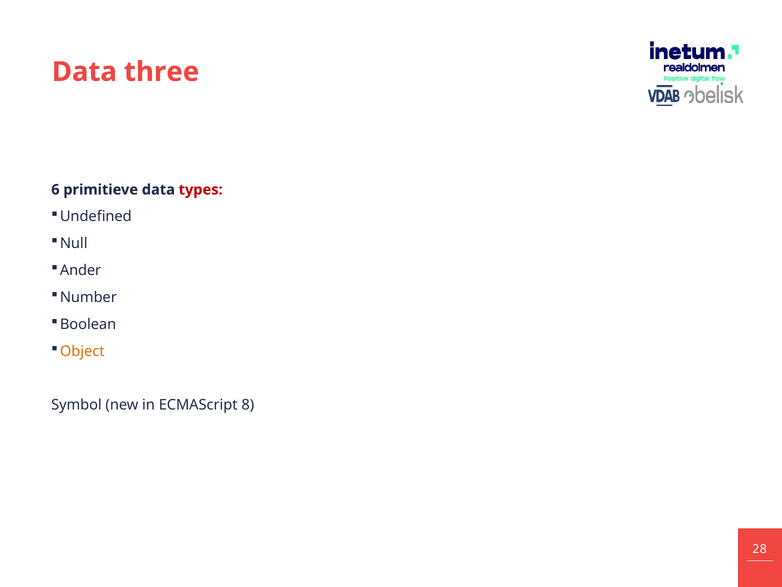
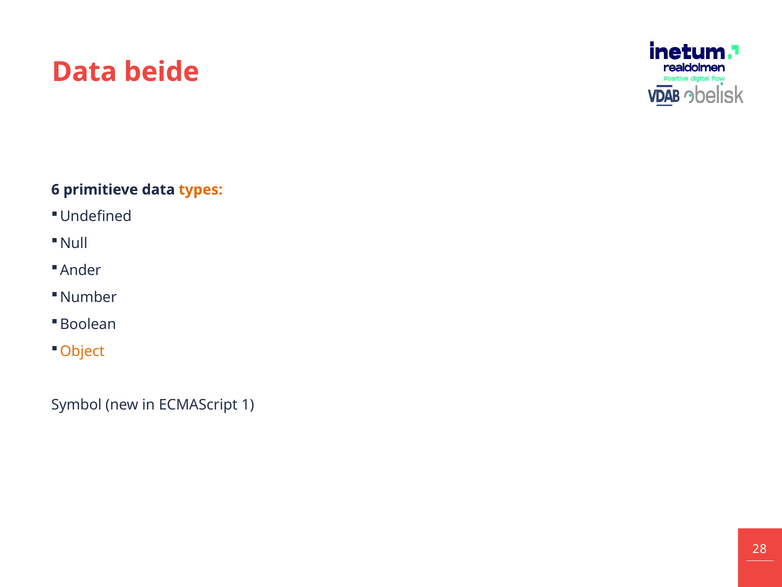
three: three -> beide
types colour: red -> orange
8: 8 -> 1
